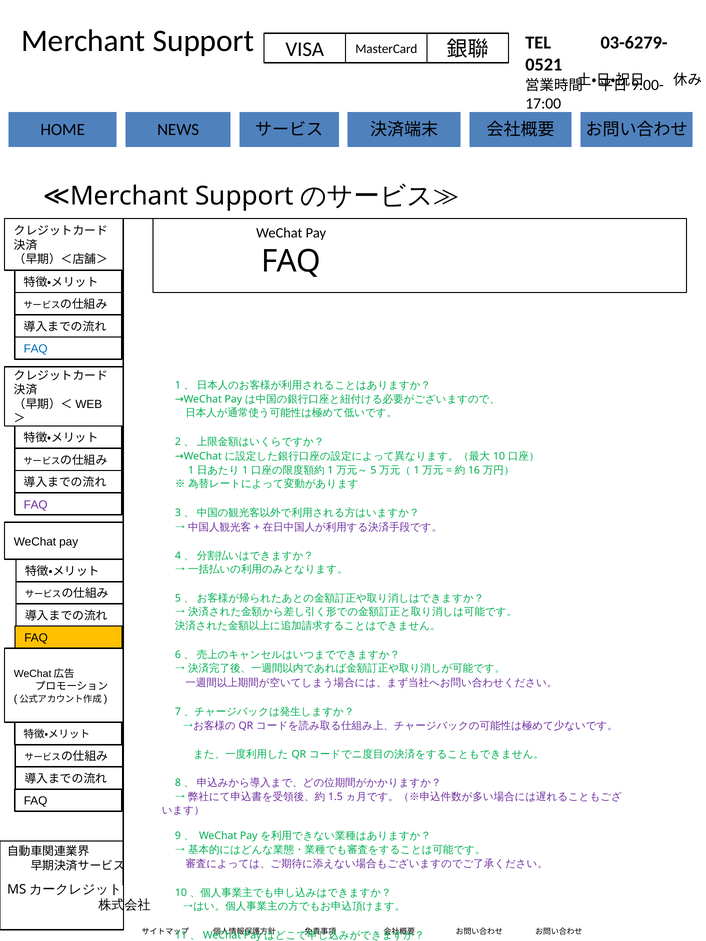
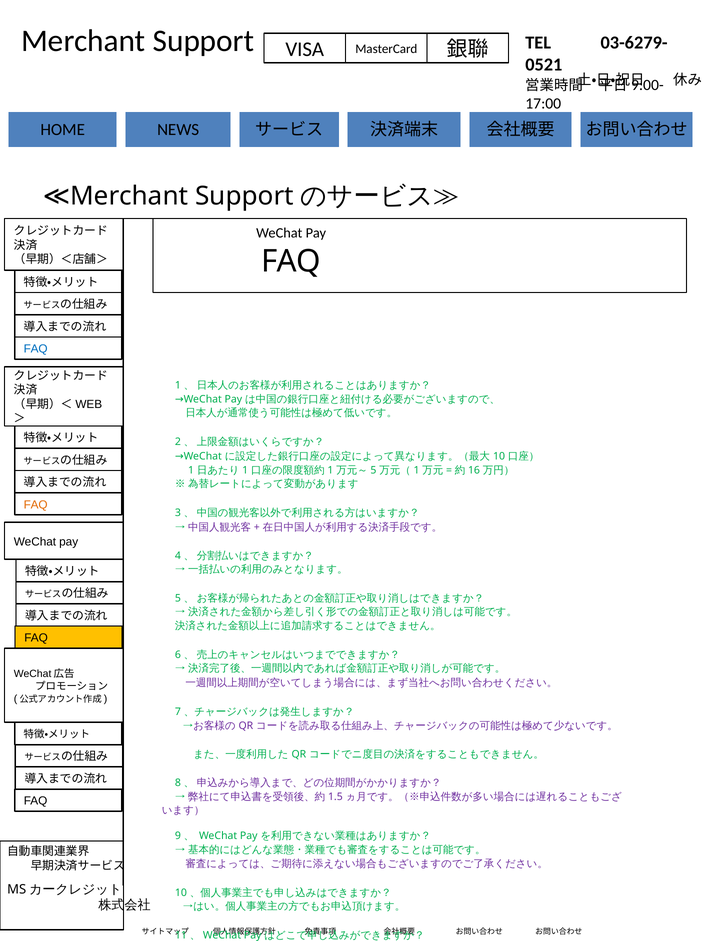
FAQ at (36, 505) colour: purple -> orange
